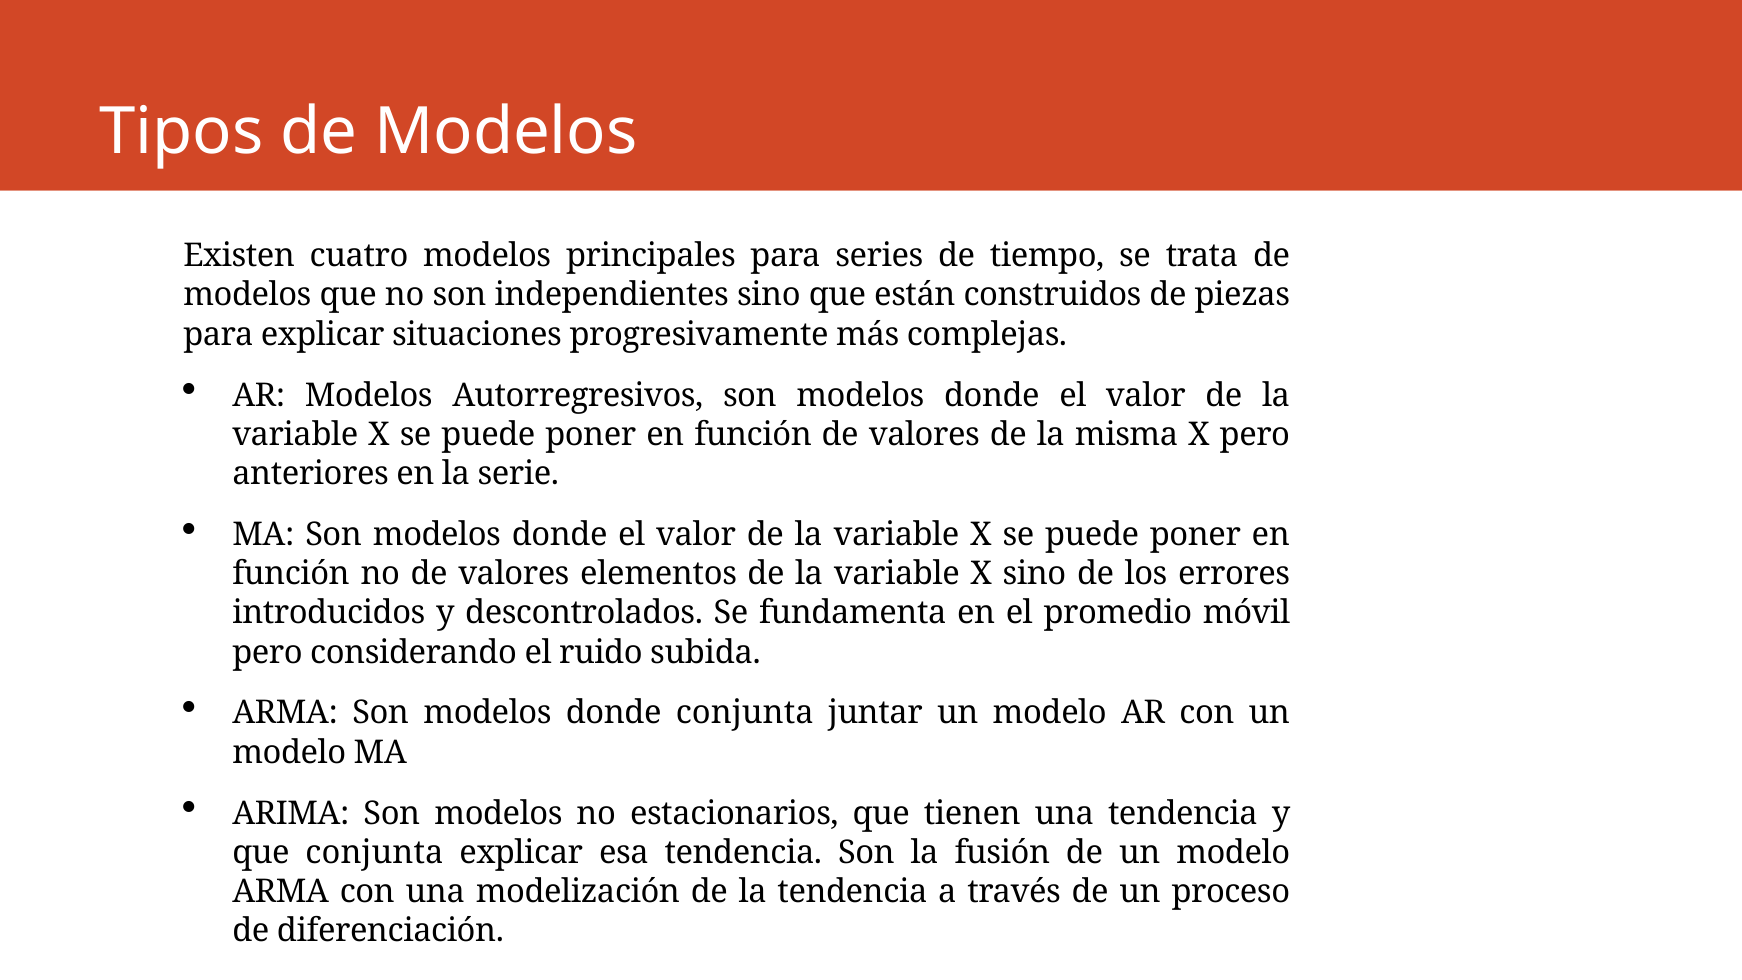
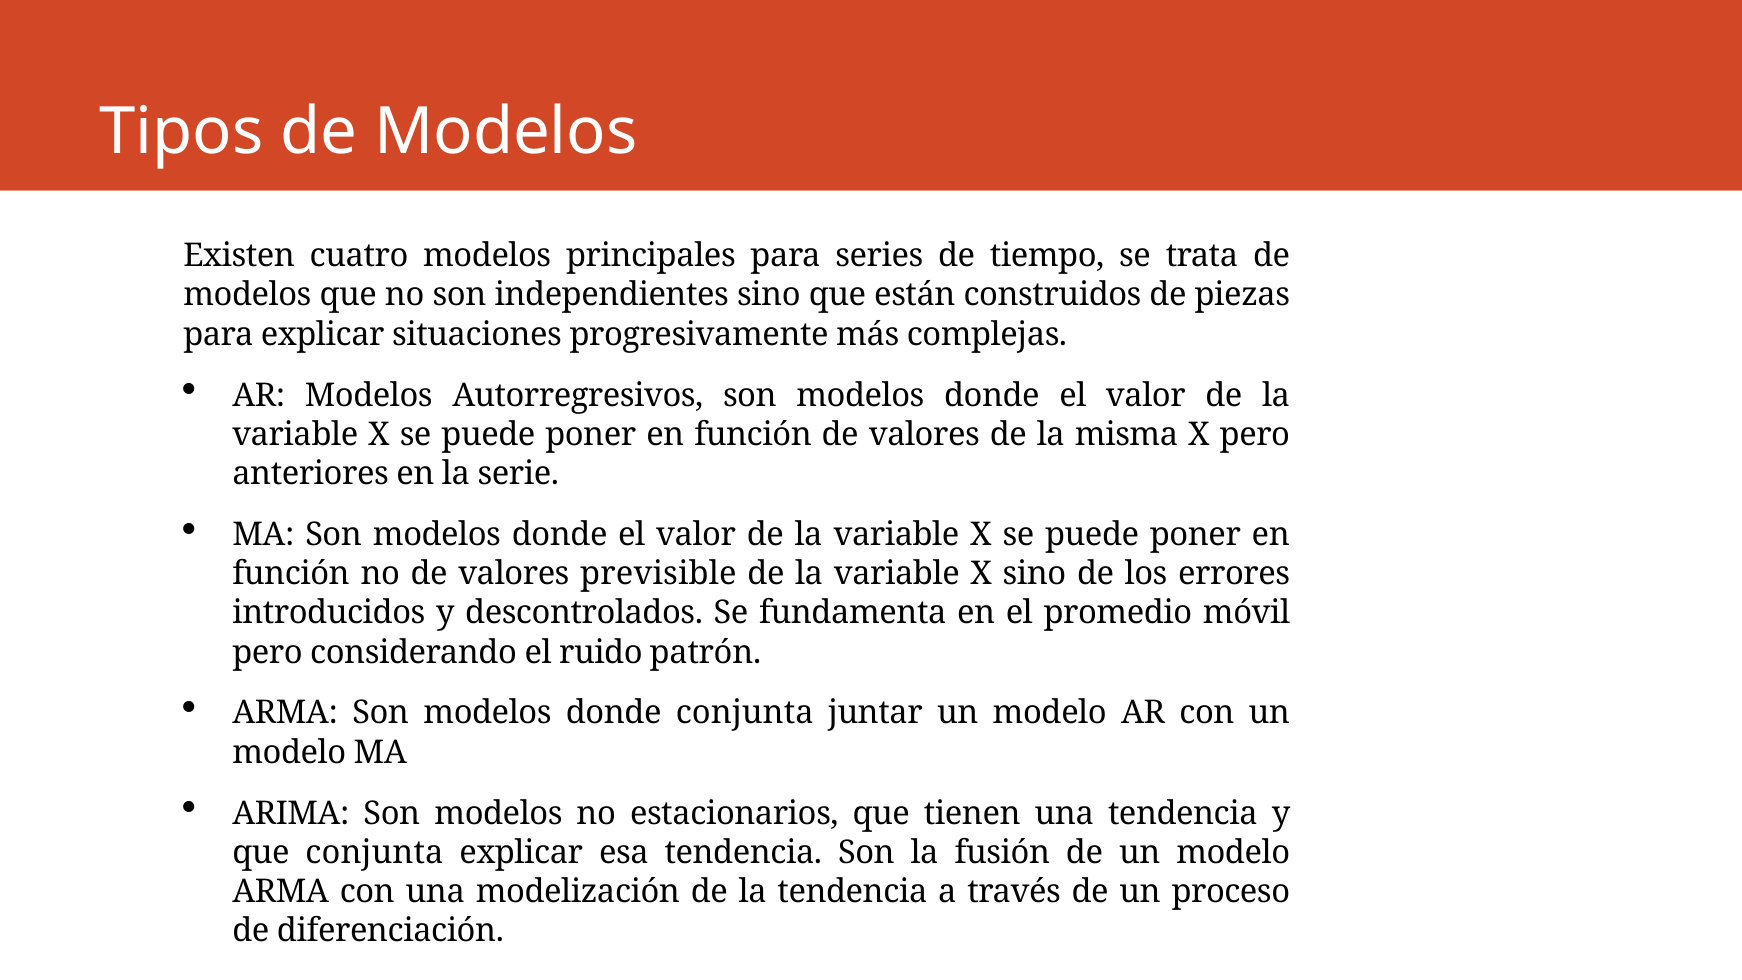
elementos: elementos -> previsible
subida: subida -> patrón
